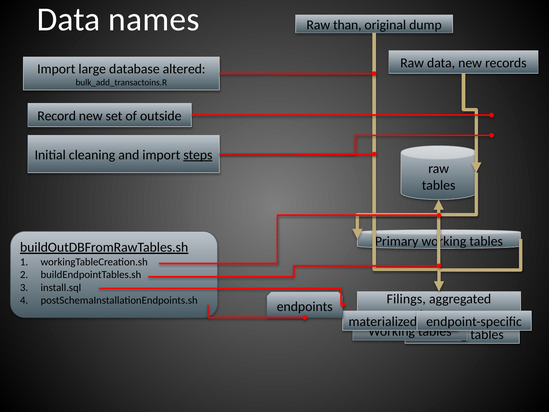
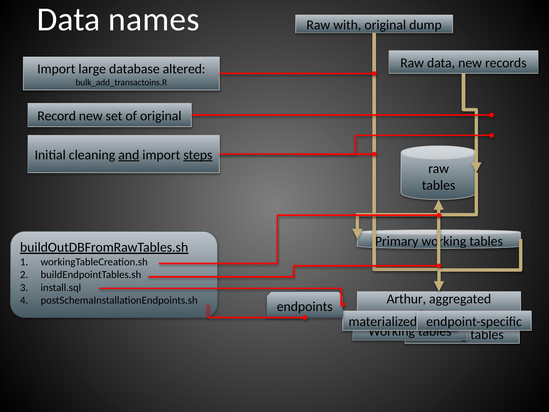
than: than -> with
of outside: outside -> original
and underline: none -> present
Filings: Filings -> Arthur
